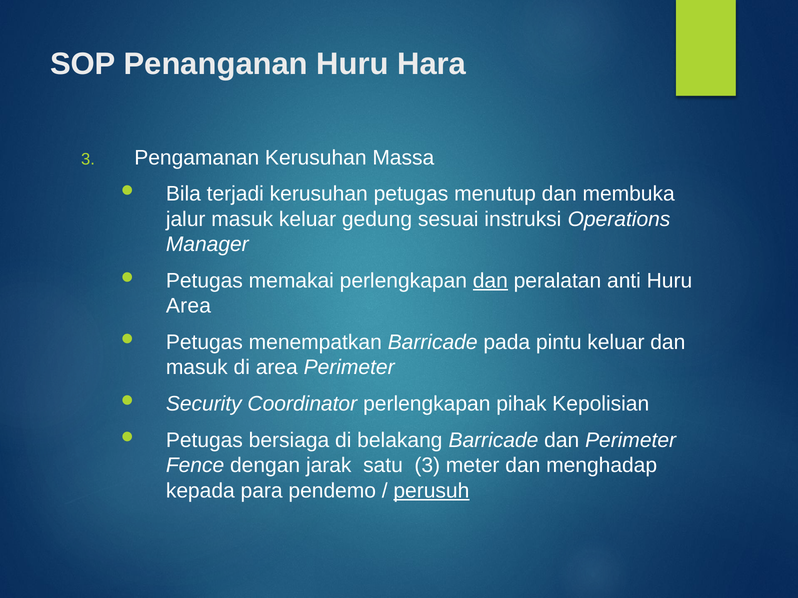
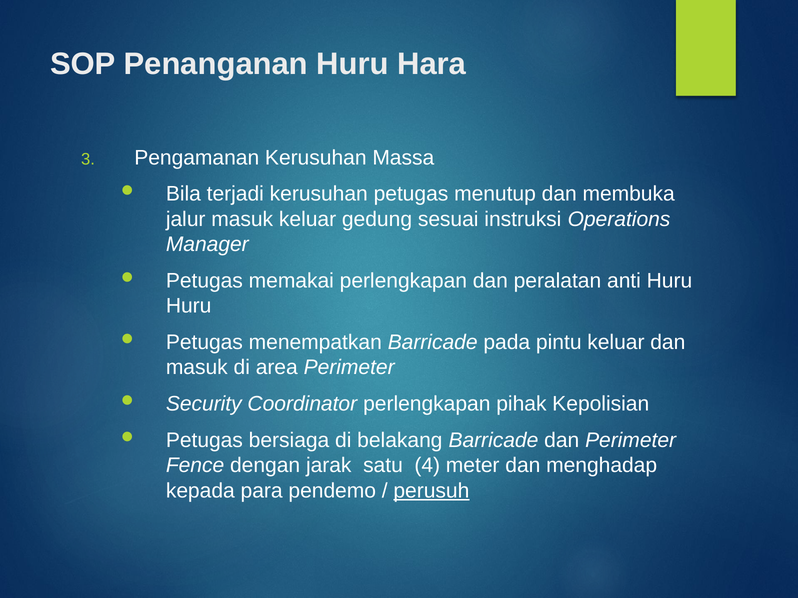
dan at (490, 281) underline: present -> none
Area at (189, 306): Area -> Huru
satu 3: 3 -> 4
